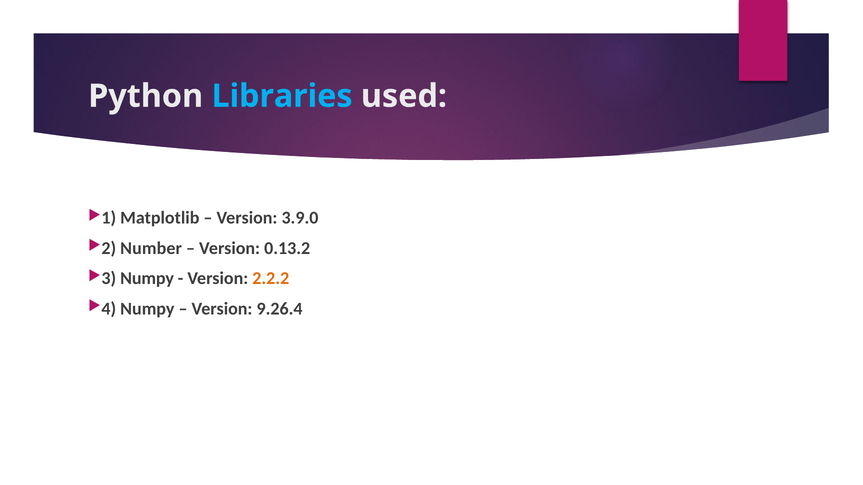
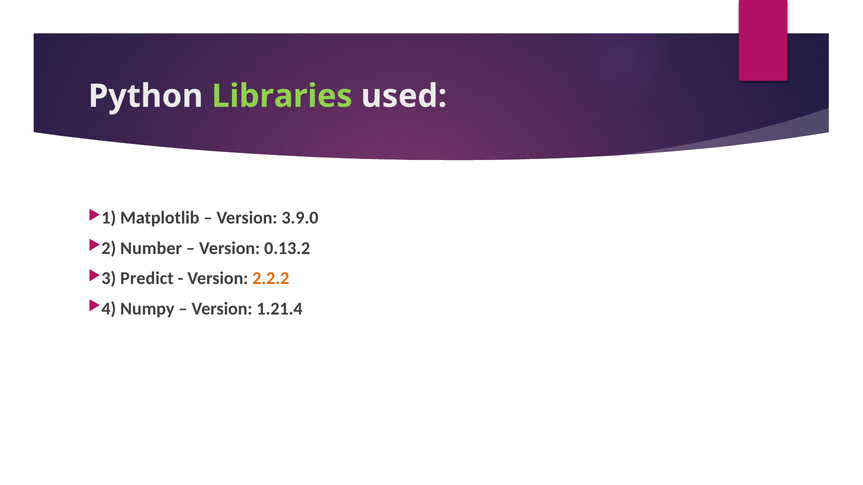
Libraries colour: light blue -> light green
Numpy at (147, 279): Numpy -> Predict
9.26.4: 9.26.4 -> 1.21.4
